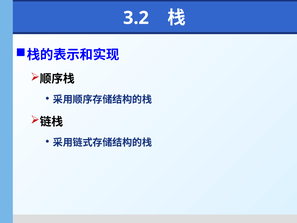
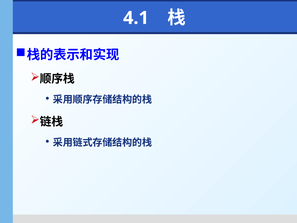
3.2: 3.2 -> 4.1
